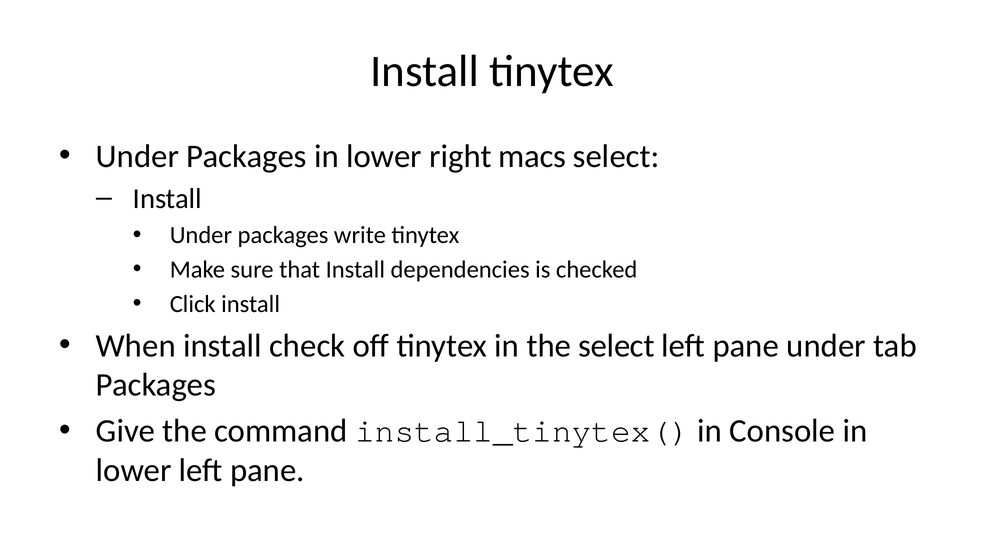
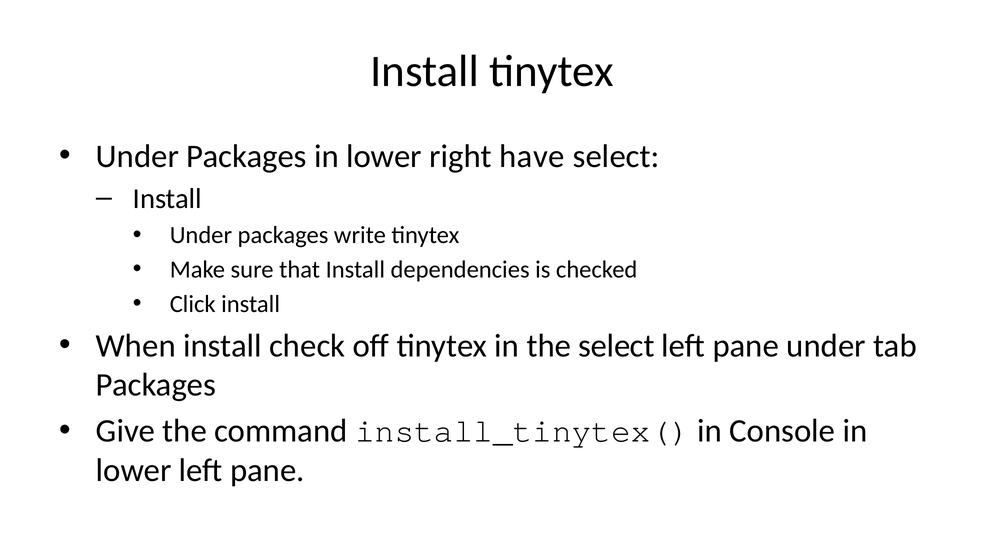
macs: macs -> have
